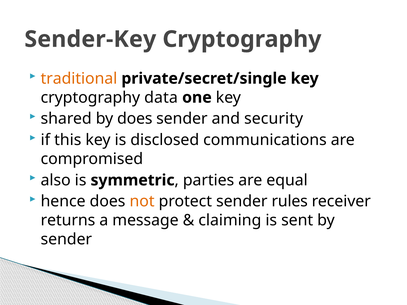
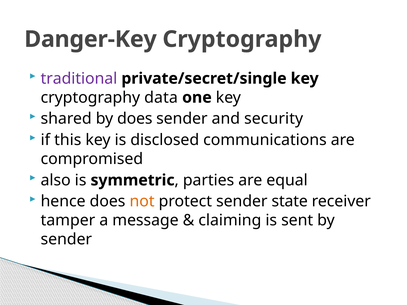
Sender-Key: Sender-Key -> Danger-Key
traditional colour: orange -> purple
rules: rules -> state
returns: returns -> tamper
